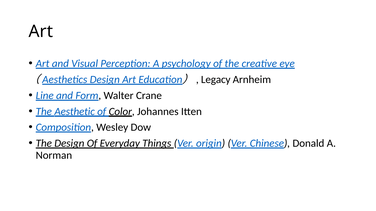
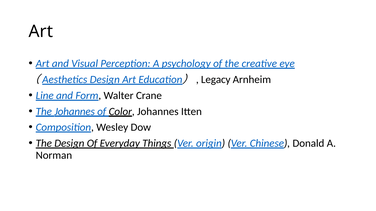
The Aesthetic: Aesthetic -> Johannes
